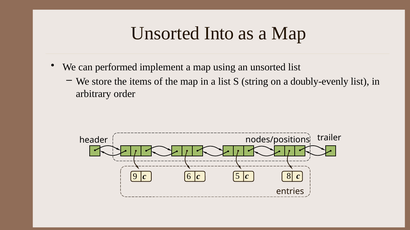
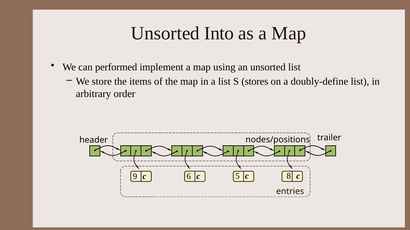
string: string -> stores
doubly-evenly: doubly-evenly -> doubly-define
